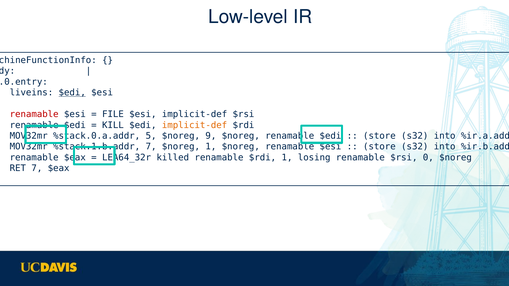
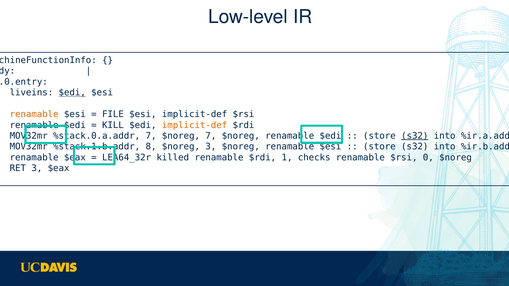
renamable at (34, 114) colour: red -> orange
%stack.0.a.addr 5: 5 -> 7
$noreg 9: 9 -> 7
s32 at (415, 136) underline: none -> present
7 at (151, 147): 7 -> 8
$noreg 1: 1 -> 3
losing: losing -> checks
RET 7: 7 -> 3
